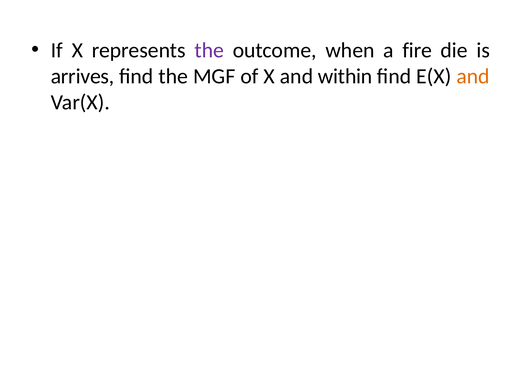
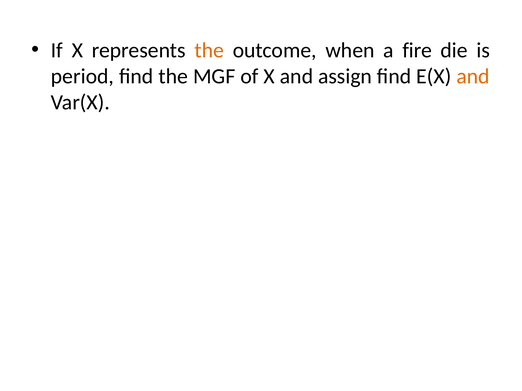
the at (209, 50) colour: purple -> orange
arrives: arrives -> period
within: within -> assign
